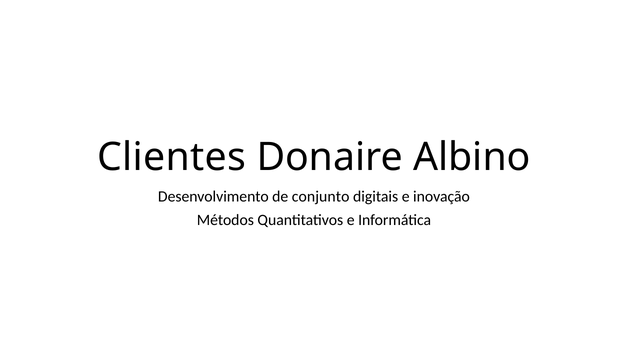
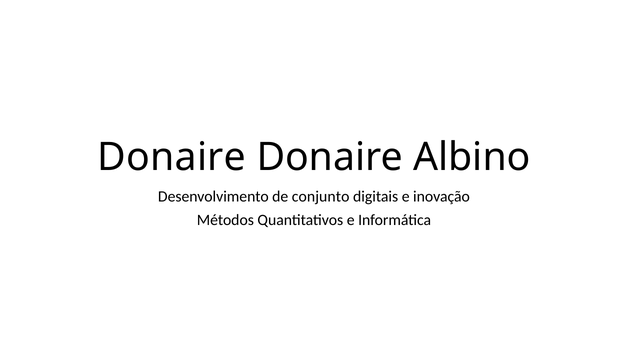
Clientes at (172, 157): Clientes -> Donaire
